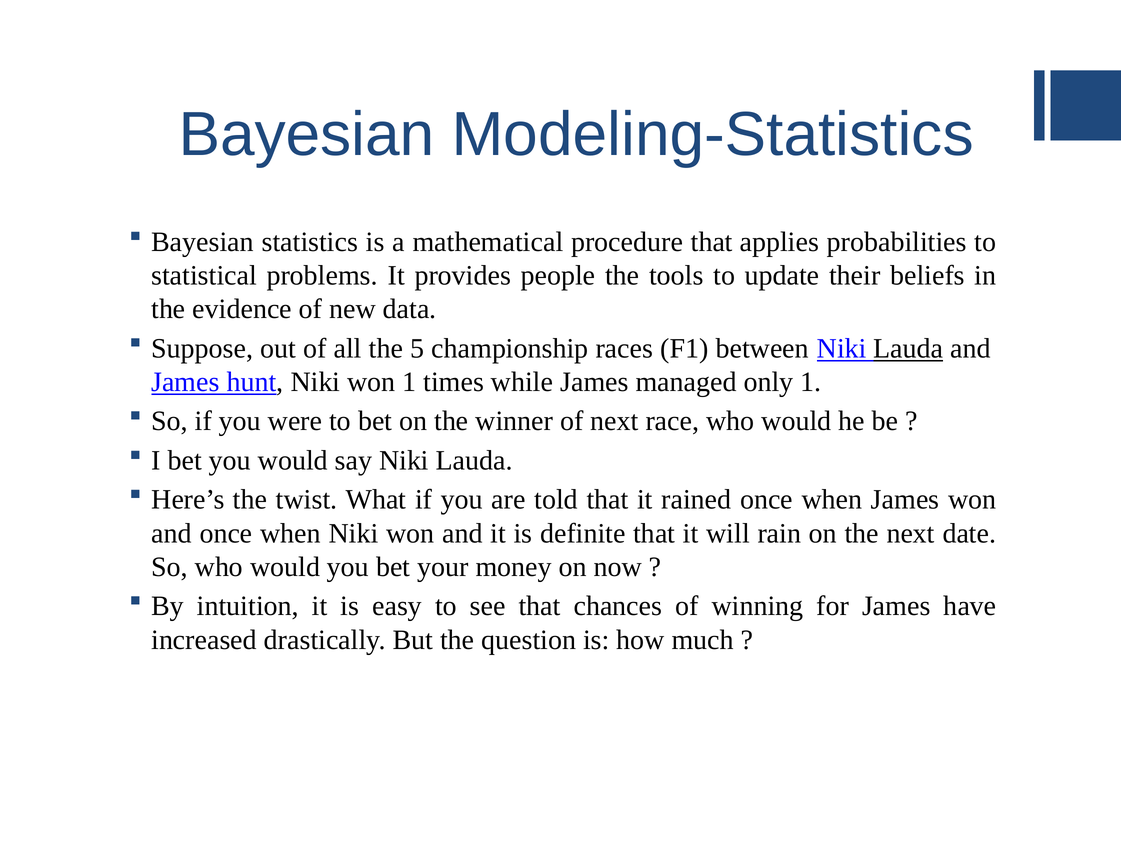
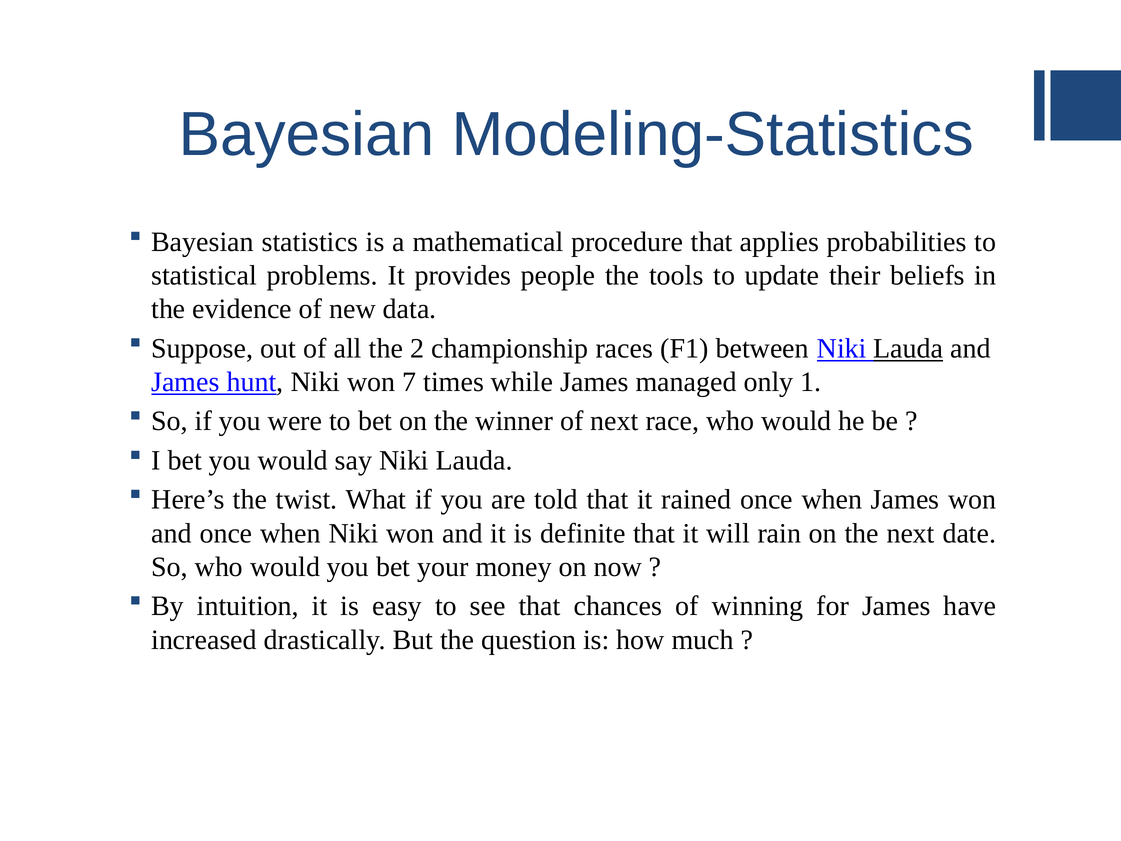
5: 5 -> 2
won 1: 1 -> 7
